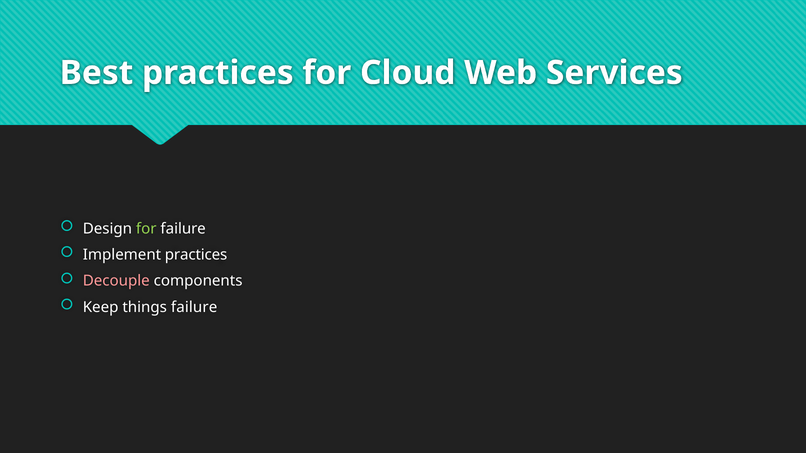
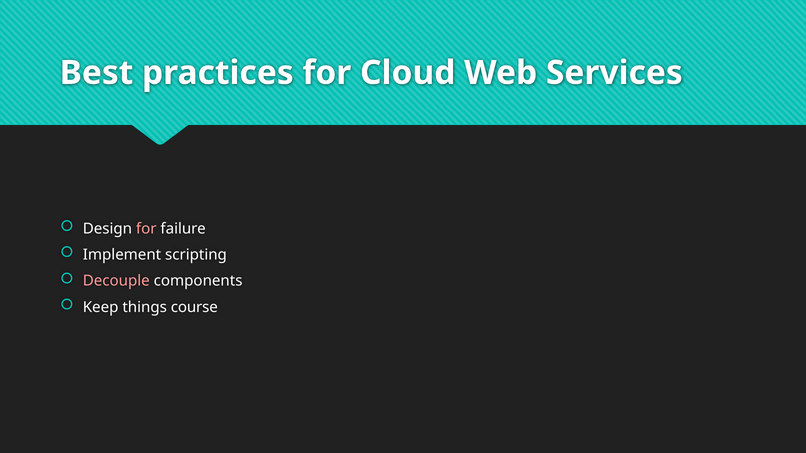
for at (146, 229) colour: light green -> pink
Implement practices: practices -> scripting
things failure: failure -> course
